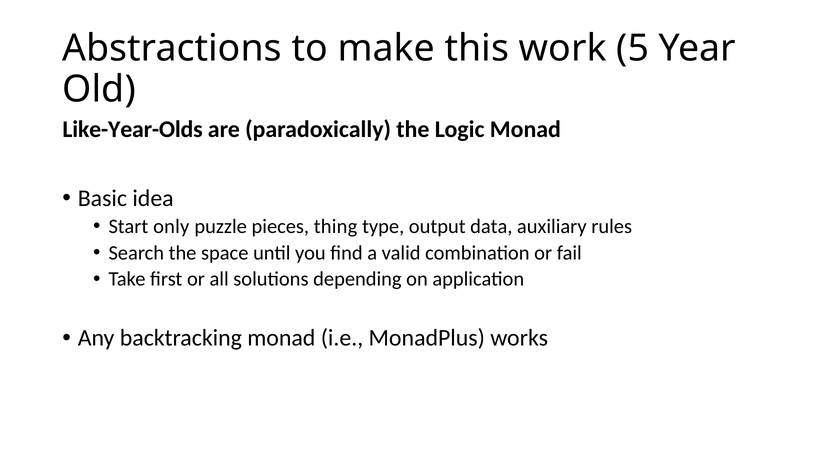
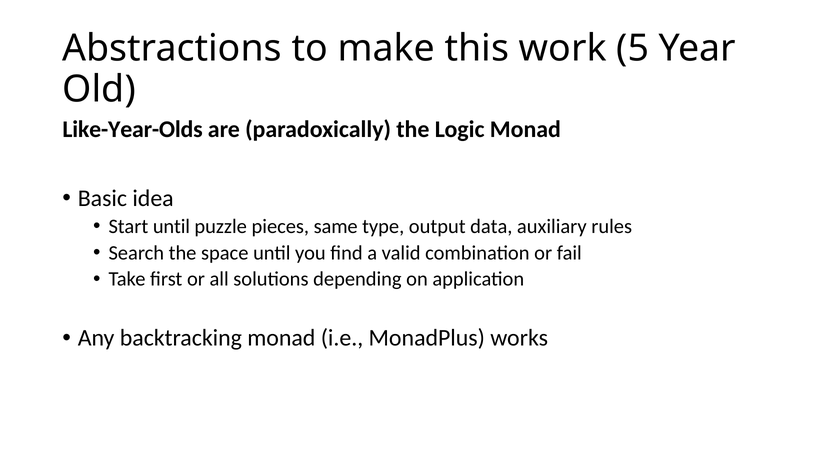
Start only: only -> until
thing: thing -> same
